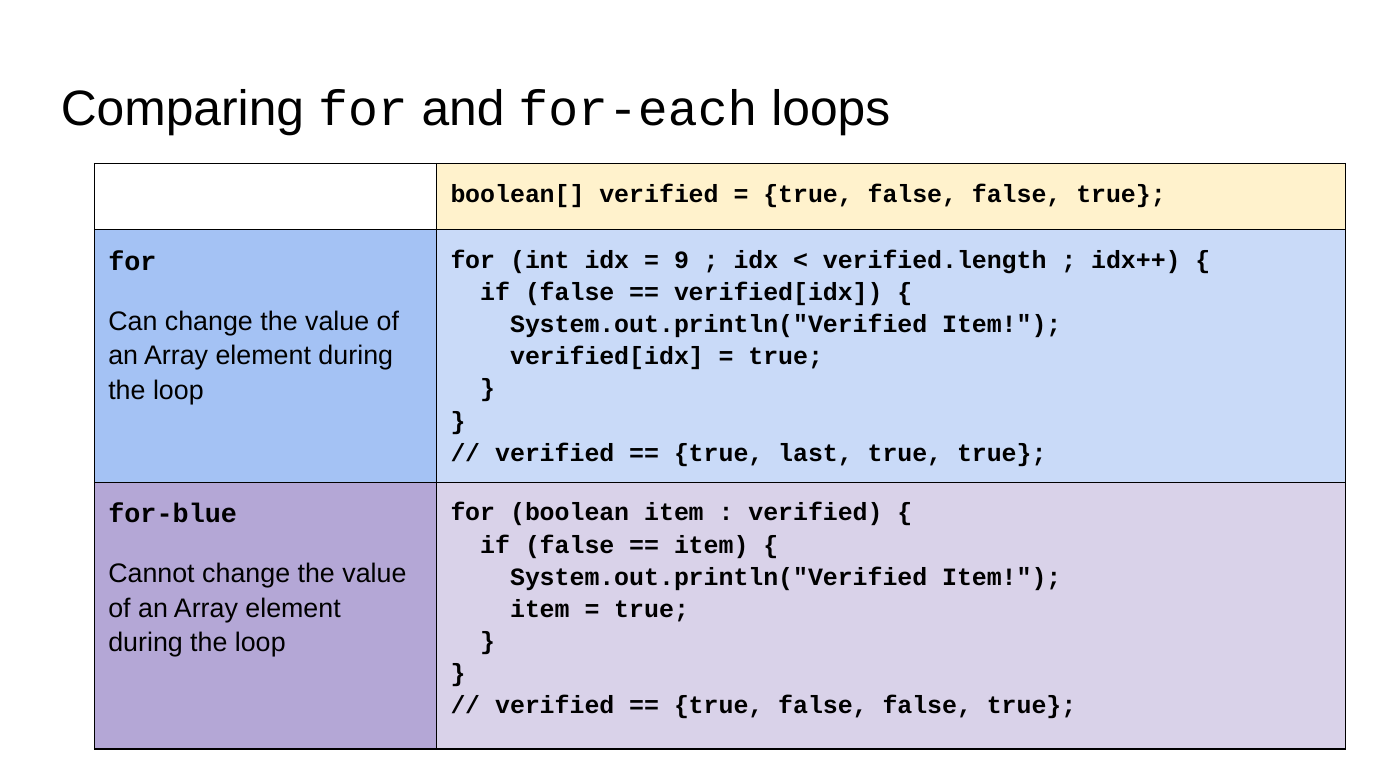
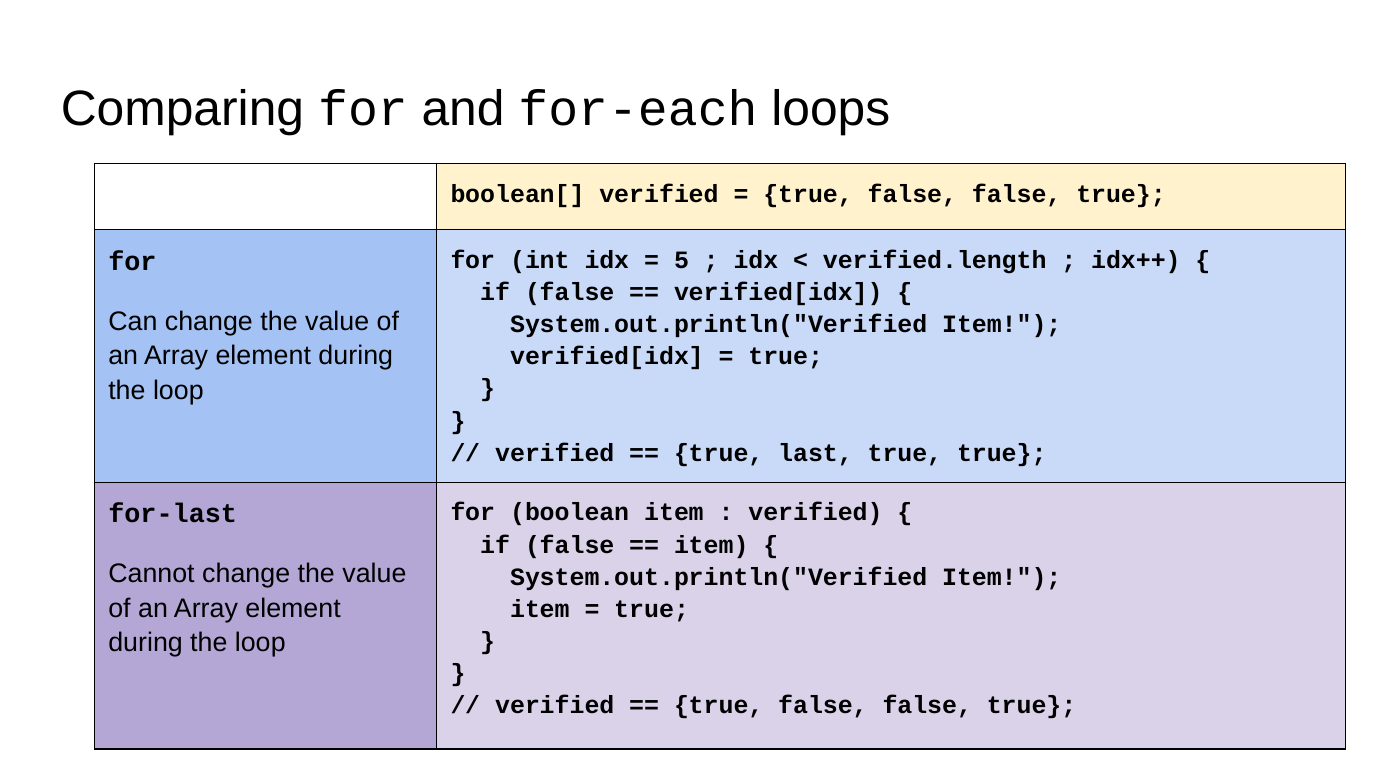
9: 9 -> 5
for-blue: for-blue -> for-last
